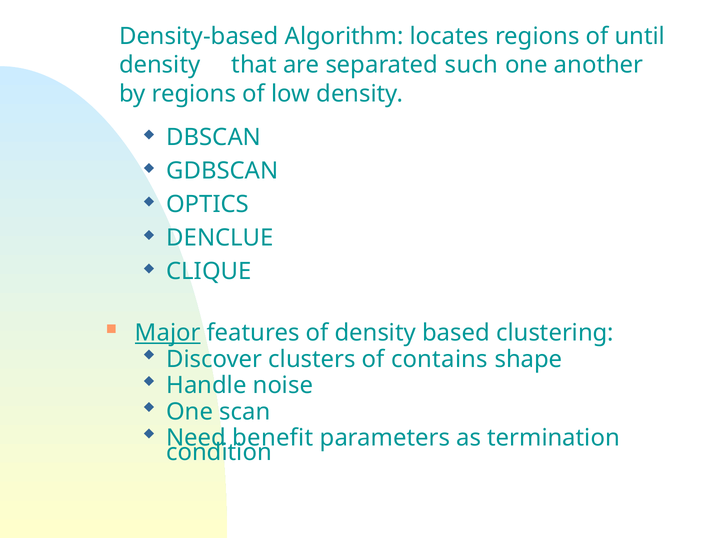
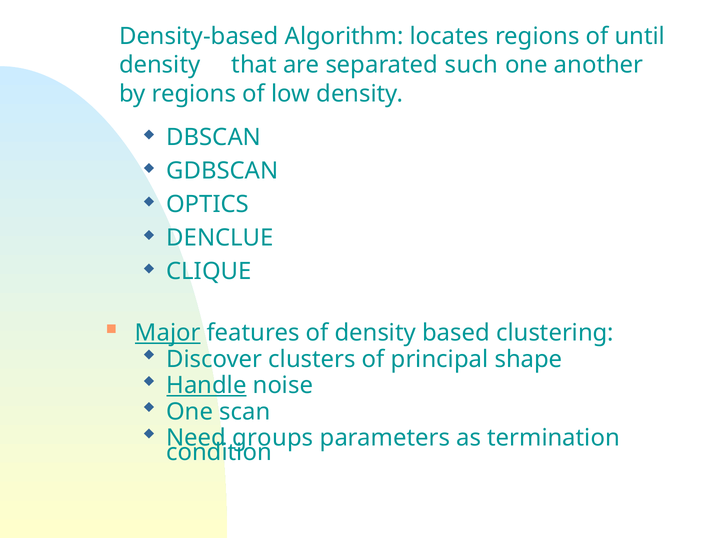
contains: contains -> principal
Handle underline: none -> present
benefit: benefit -> groups
